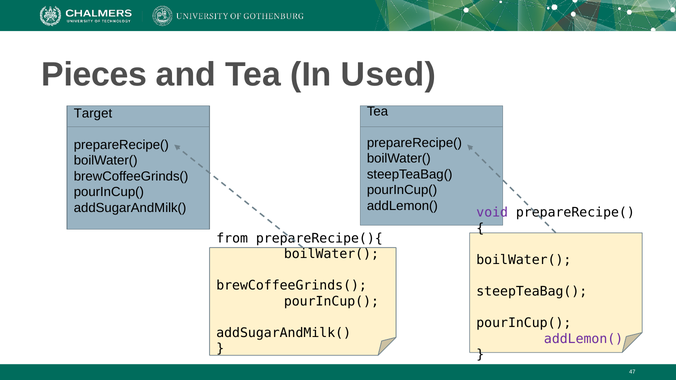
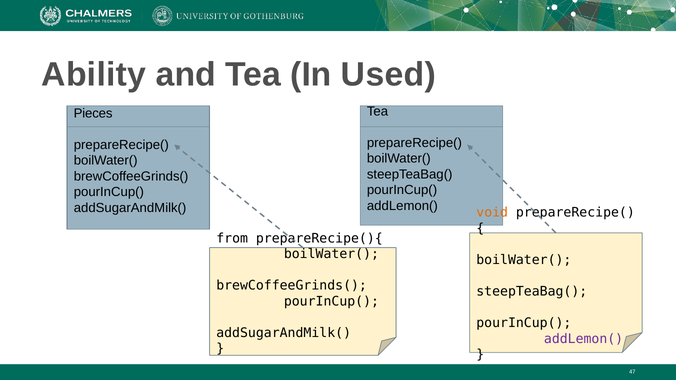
Pieces: Pieces -> Ability
Target: Target -> Pieces
void colour: purple -> orange
